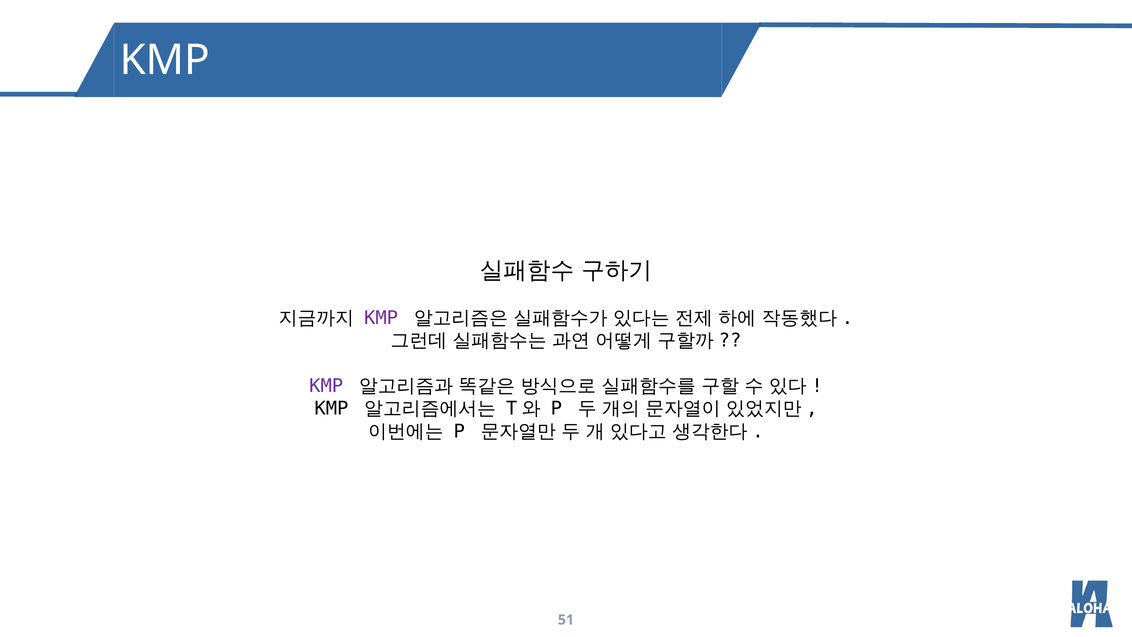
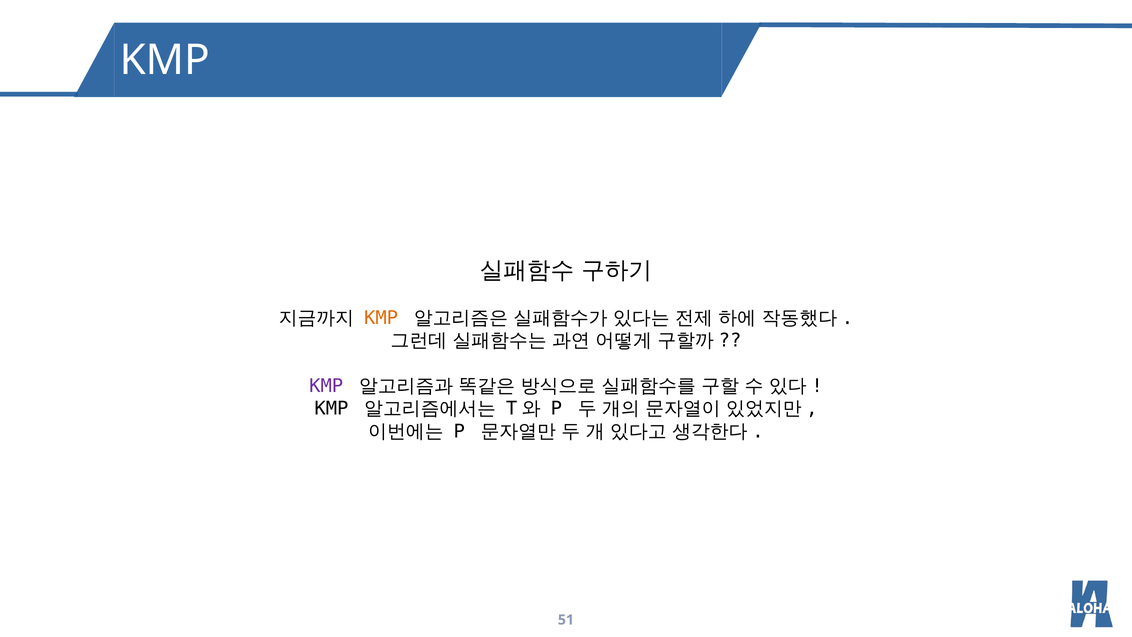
KMP at (381, 318) colour: purple -> orange
